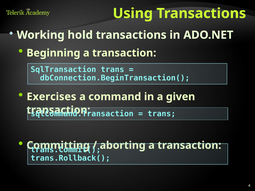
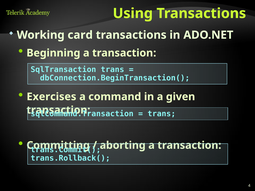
hold: hold -> card
